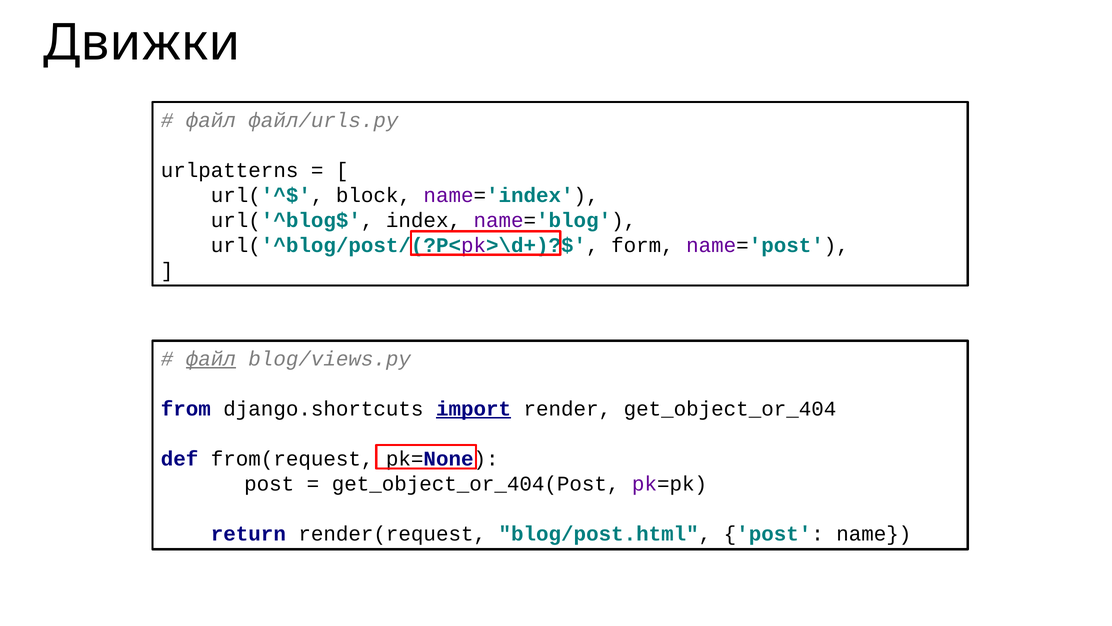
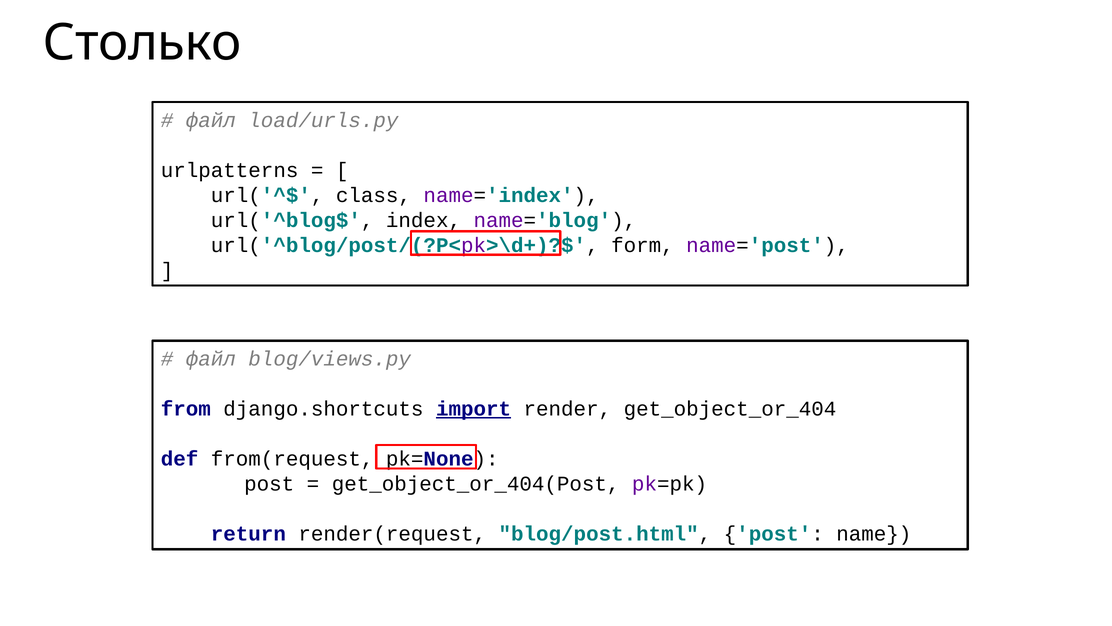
Движки: Движки -> Столько
файл/urls.py: файл/urls.py -> load/urls.py
block: block -> class
файл at (211, 359) underline: present -> none
